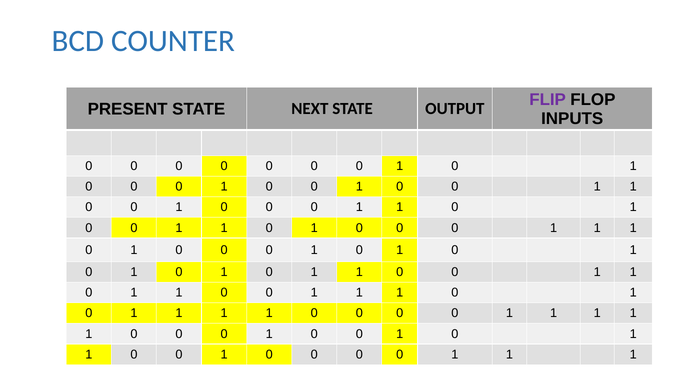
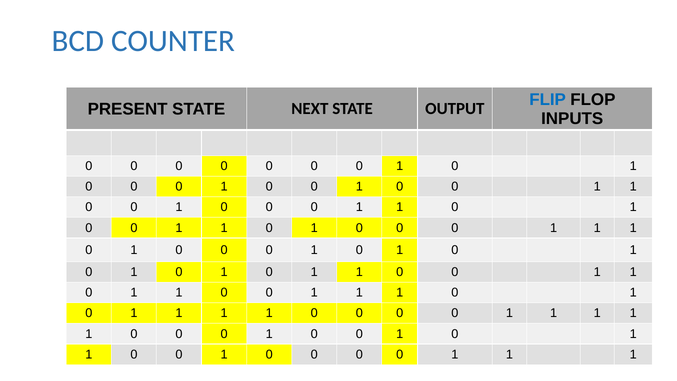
FLIP colour: purple -> blue
